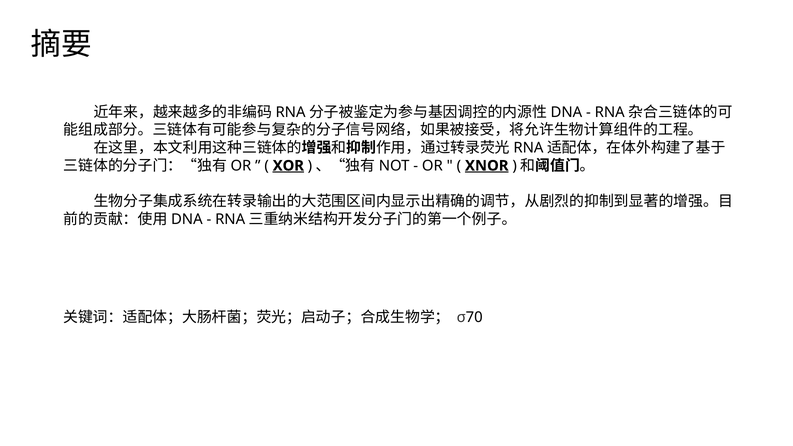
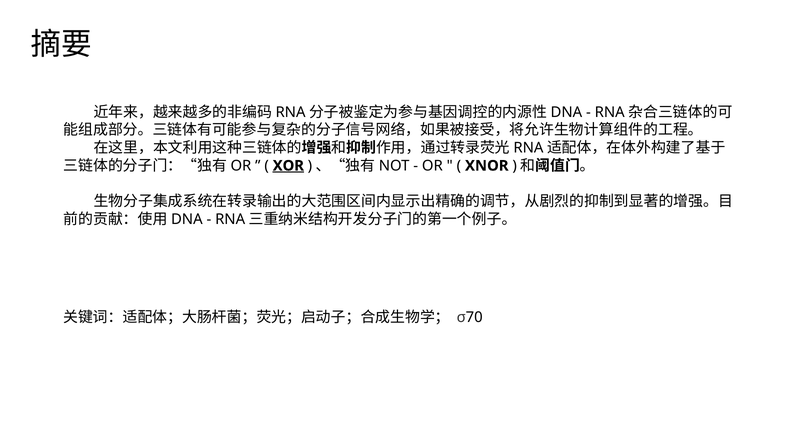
XNOR underline: present -> none
